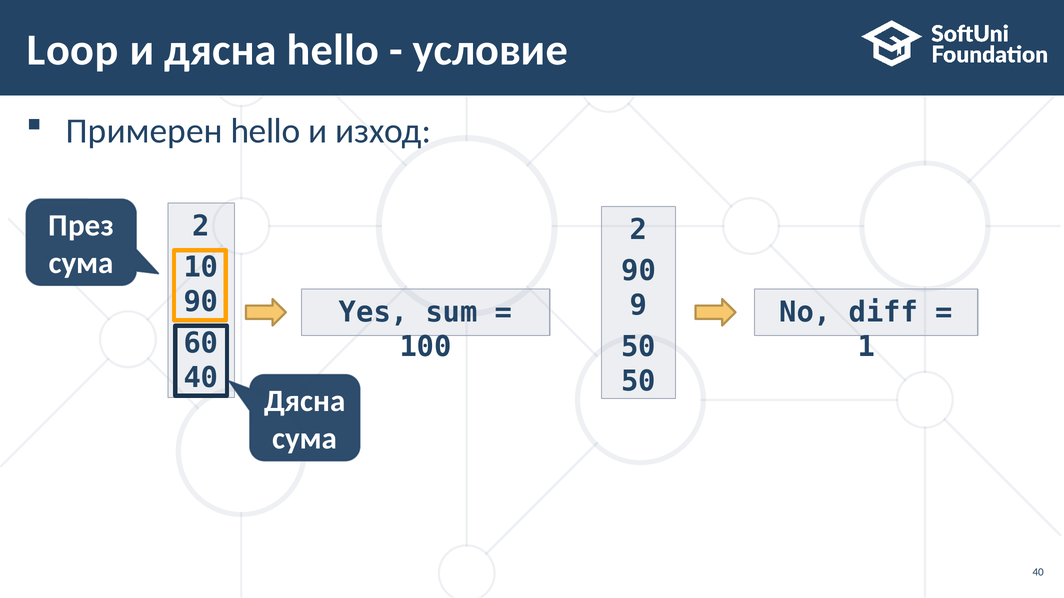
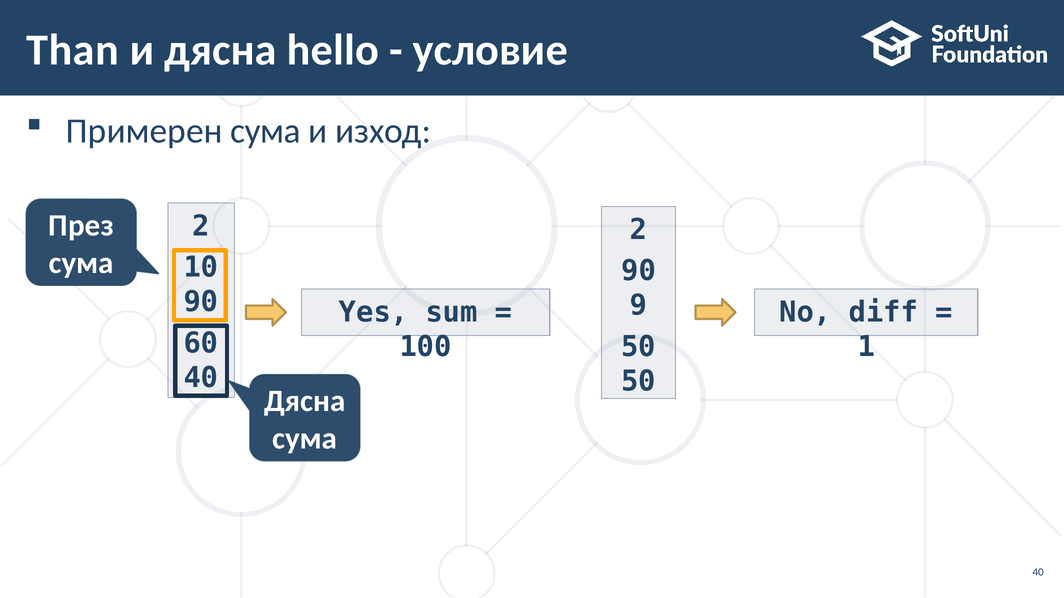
Loop: Loop -> Than
Примерен hello: hello -> сума
